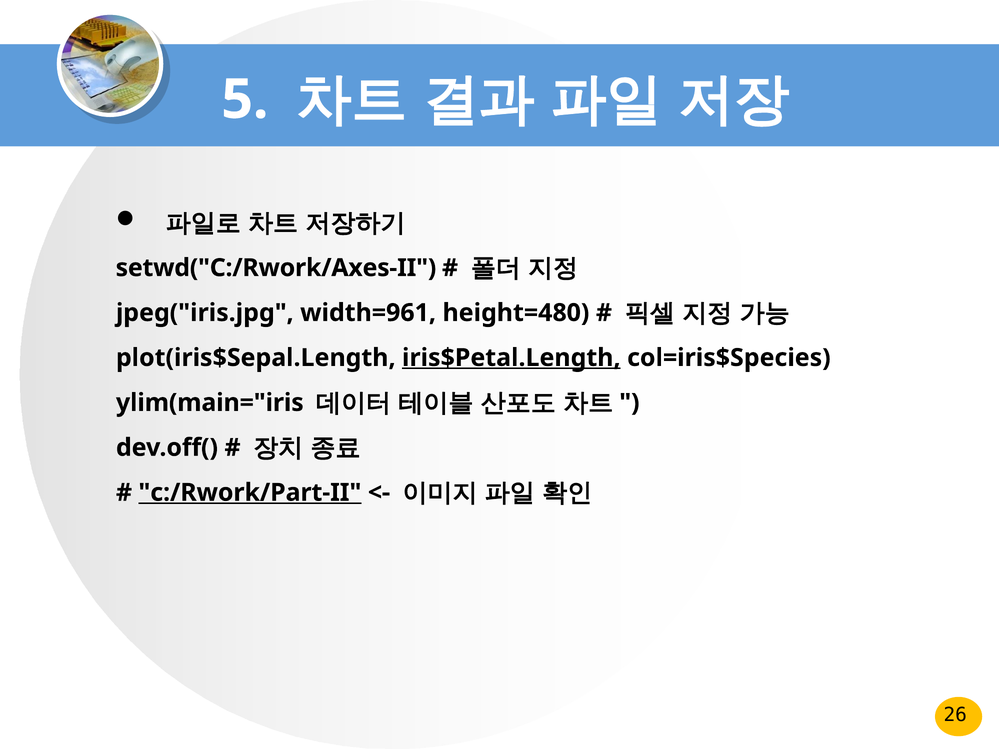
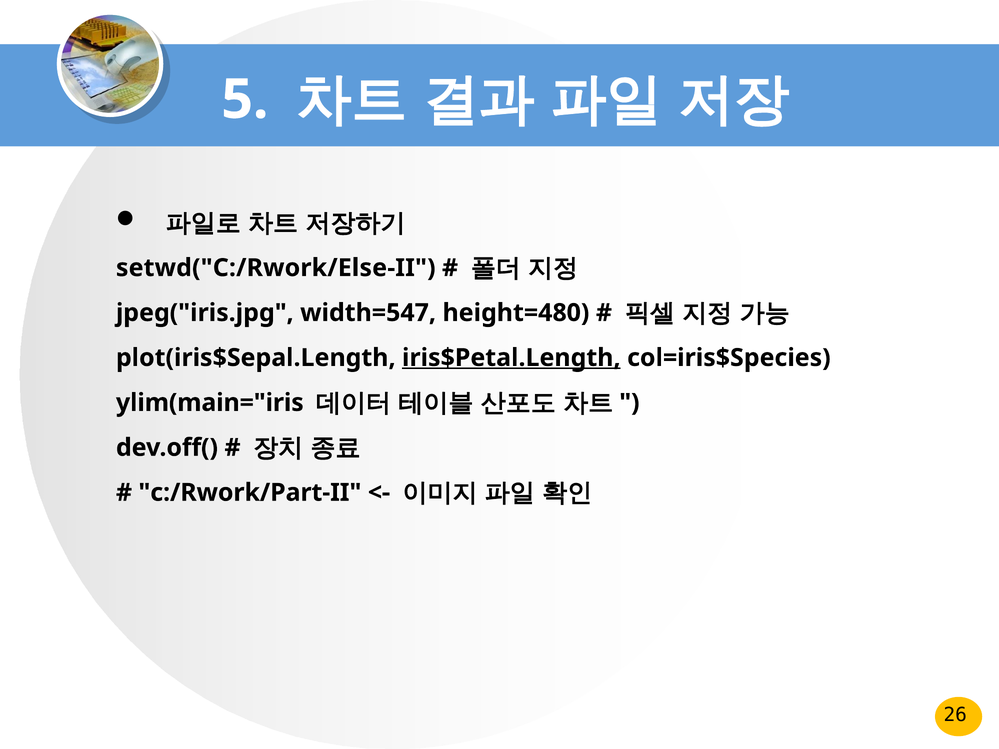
setwd("C:/Rwork/Axes-II: setwd("C:/Rwork/Axes-II -> setwd("C:/Rwork/Else-II
width=961: width=961 -> width=547
c:/Rwork/Part-II underline: present -> none
